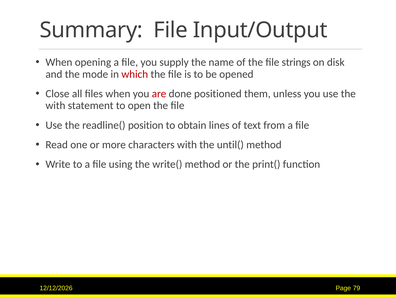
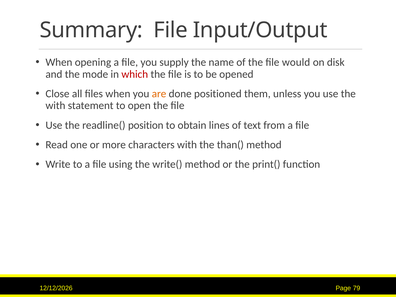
strings: strings -> would
are colour: red -> orange
until(: until( -> than(
